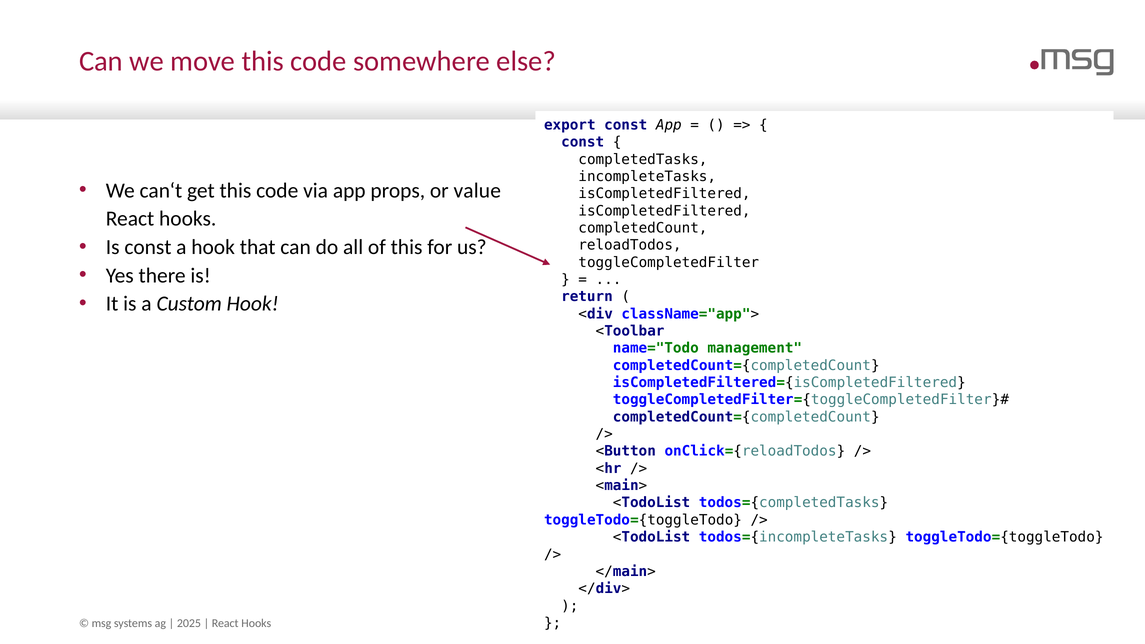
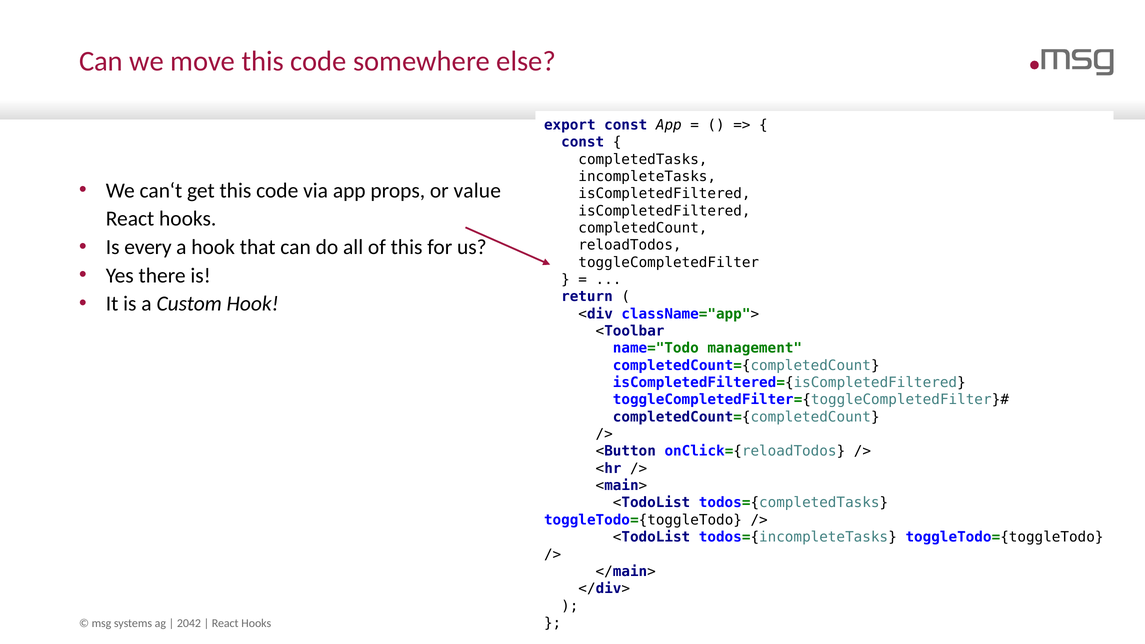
Is const: const -> every
2025: 2025 -> 2042
